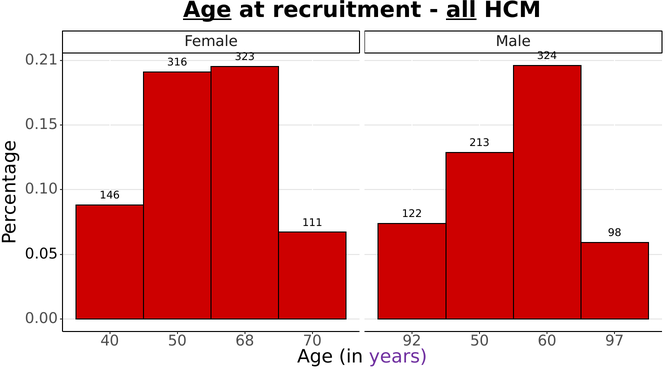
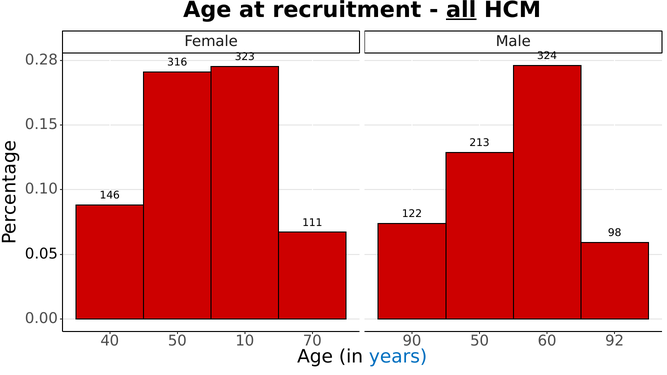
Age at (207, 10) underline: present -> none
0.21: 0.21 -> 0.28
68: 68 -> 10
92: 92 -> 90
97: 97 -> 92
years colour: purple -> blue
